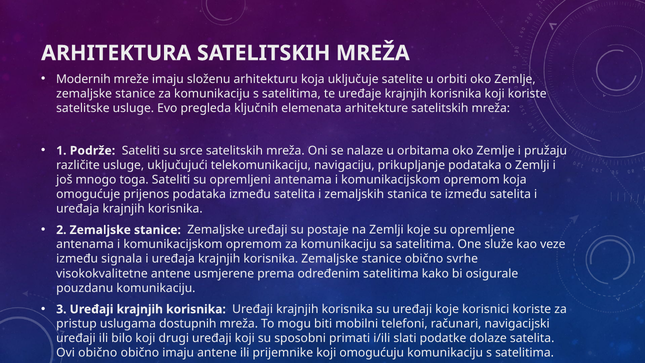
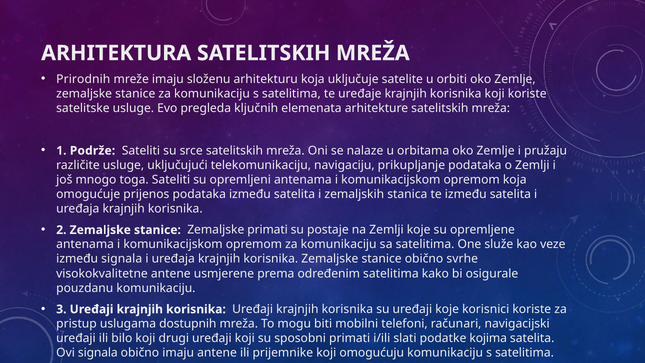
Modernih: Modernih -> Prirodnih
Zemaljske uređaji: uređaji -> primati
dolaze: dolaze -> kojima
Ovi obično: obično -> signala
